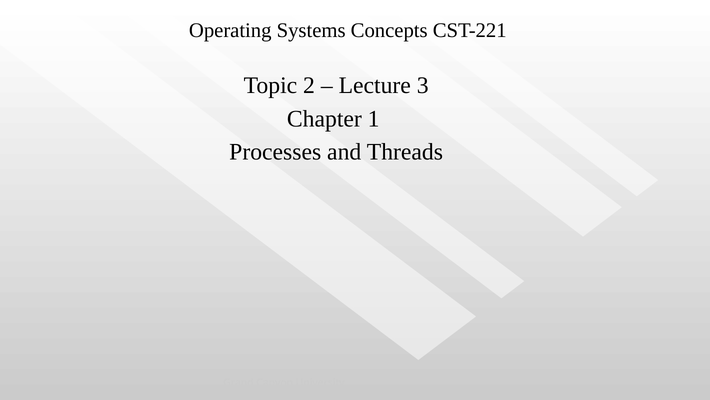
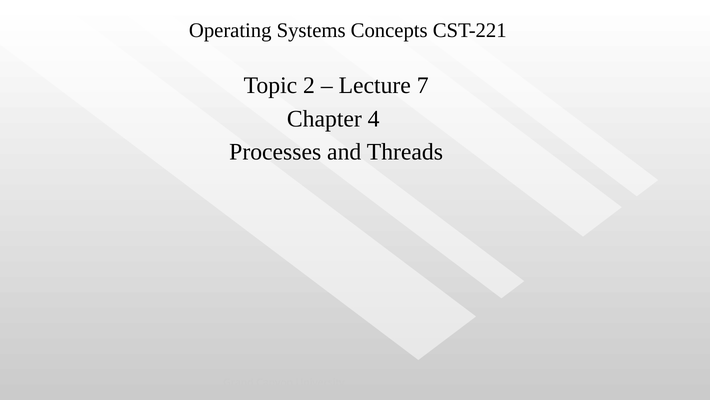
3: 3 -> 7
1: 1 -> 4
